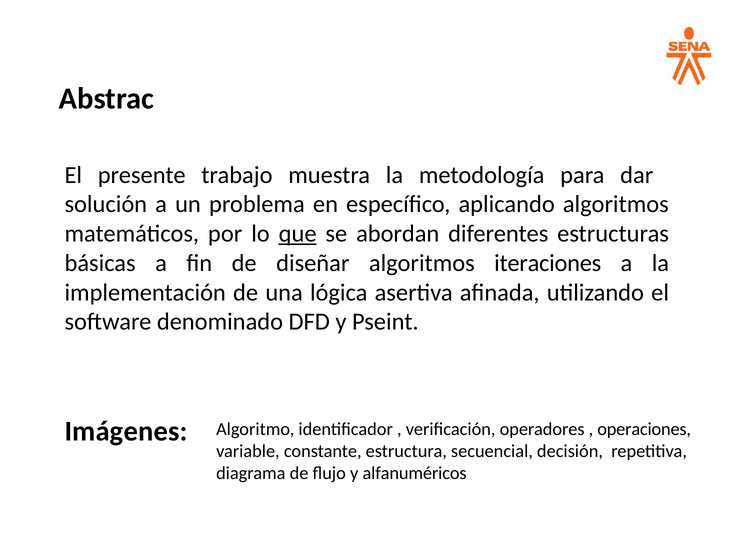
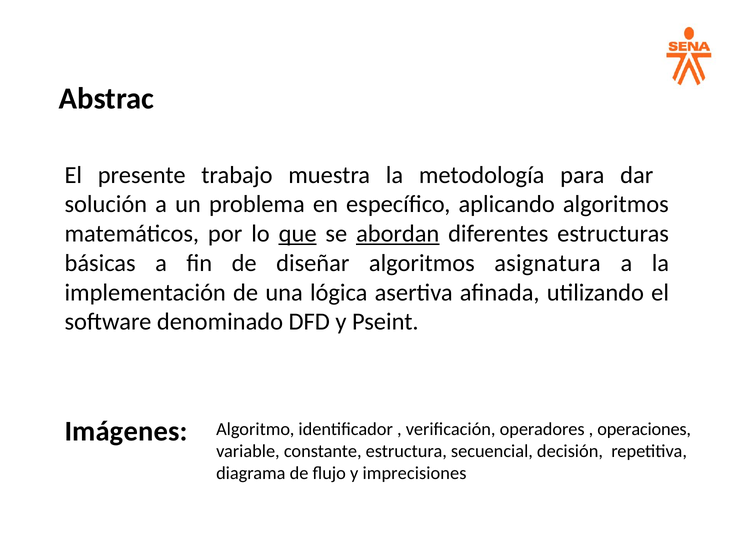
abordan underline: none -> present
iteraciones: iteraciones -> asignatura
alfanuméricos: alfanuméricos -> imprecisiones
